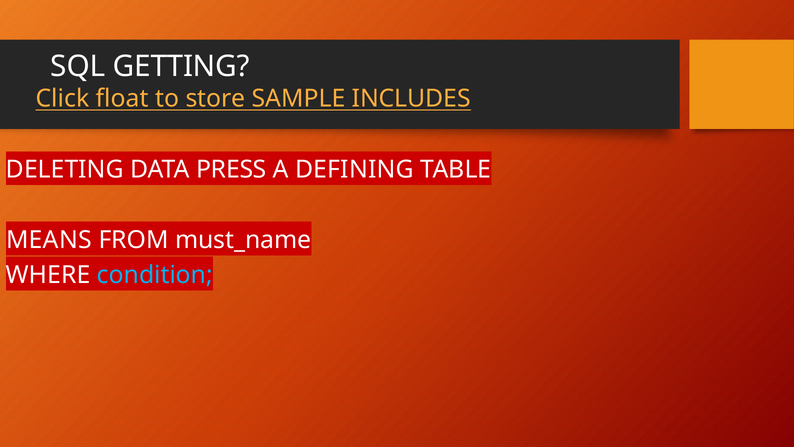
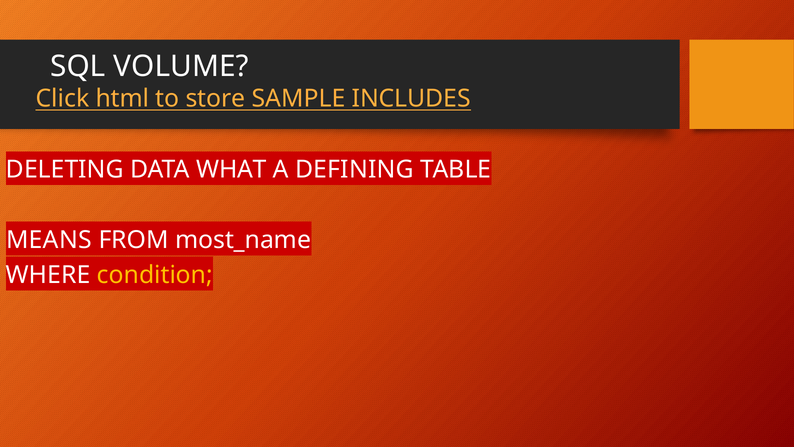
GETTING: GETTING -> VOLUME
float: float -> html
PRESS: PRESS -> WHAT
must_name: must_name -> most_name
condition colour: light blue -> yellow
